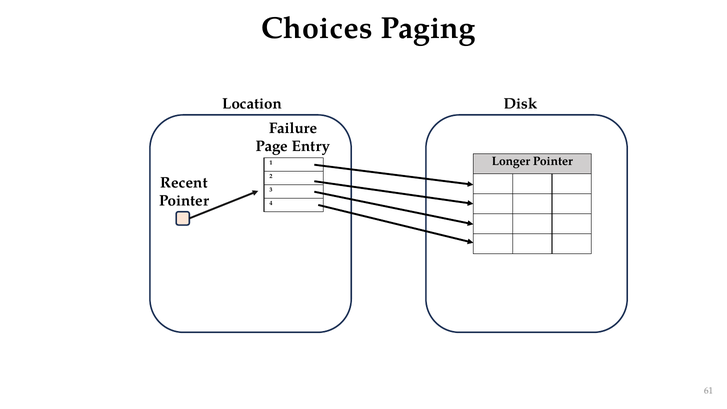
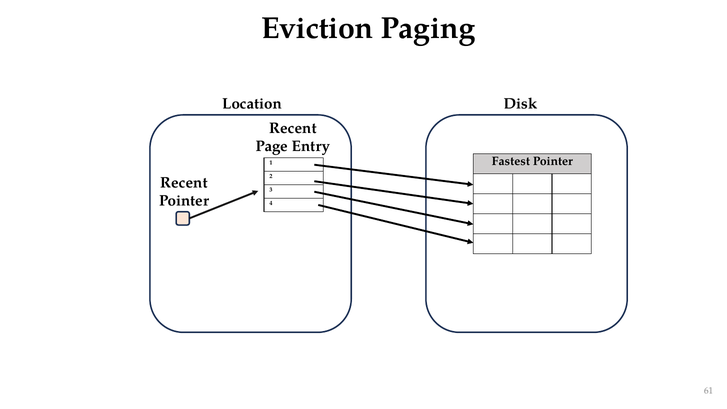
Choices: Choices -> Eviction
Failure at (293, 128): Failure -> Recent
Longer: Longer -> Fastest
